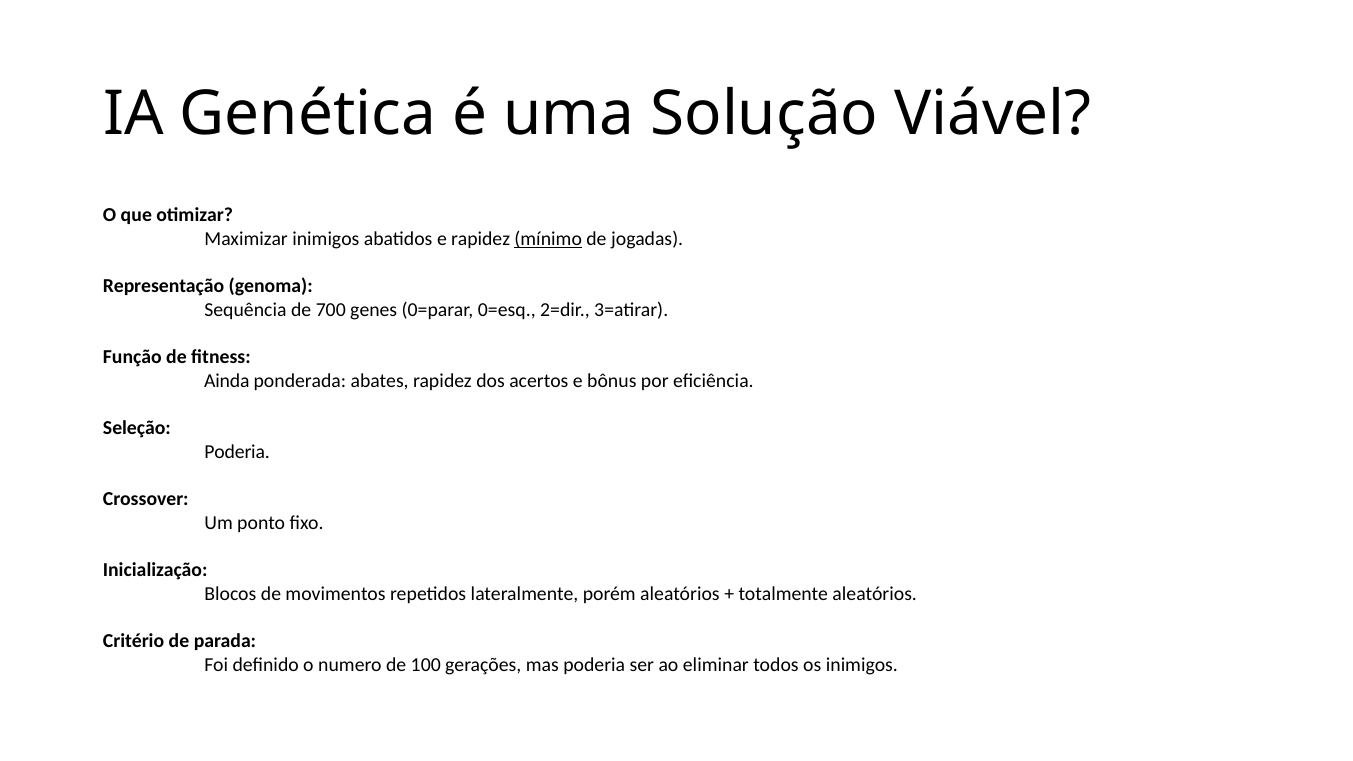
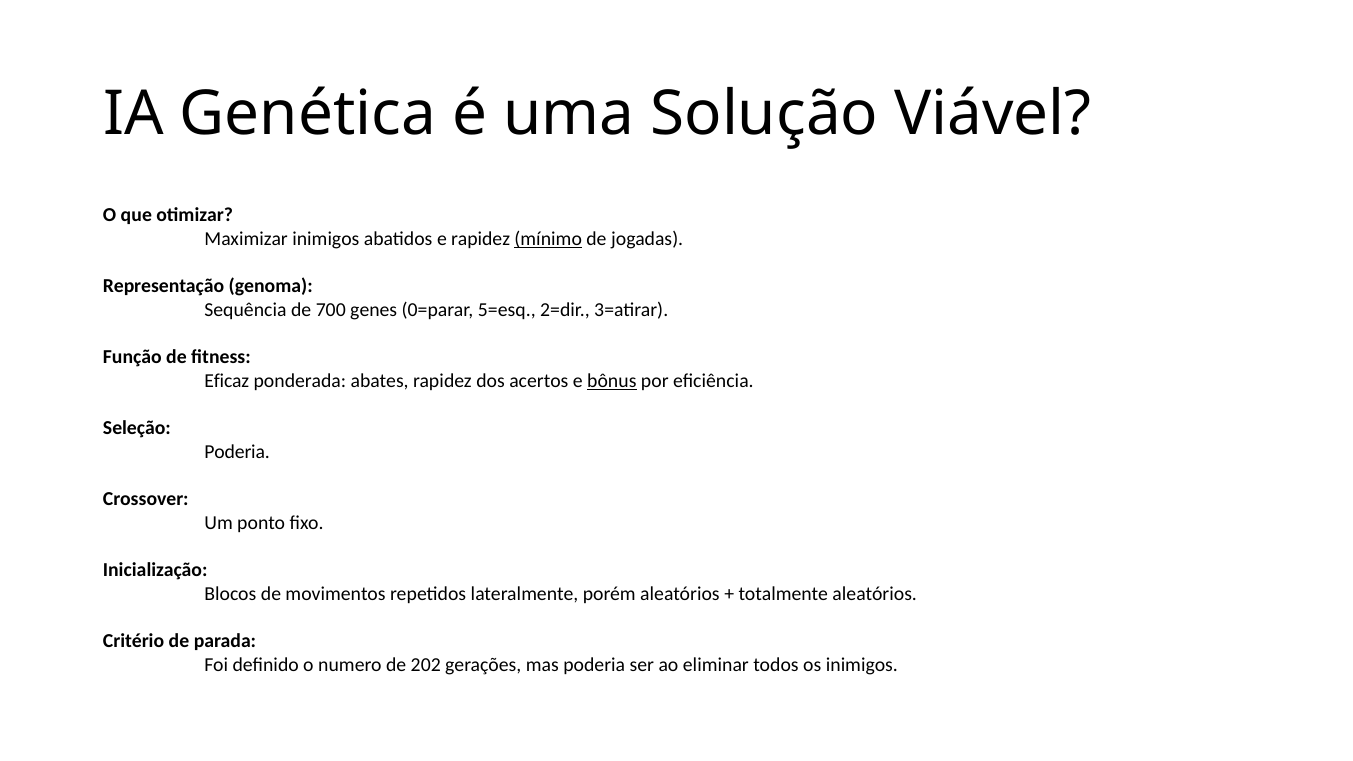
0=esq: 0=esq -> 5=esq
Ainda: Ainda -> Eficaz
bônus underline: none -> present
100: 100 -> 202
